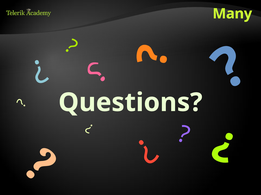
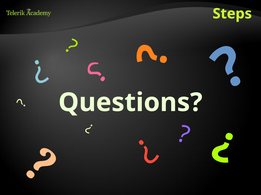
Many: Many -> Steps
